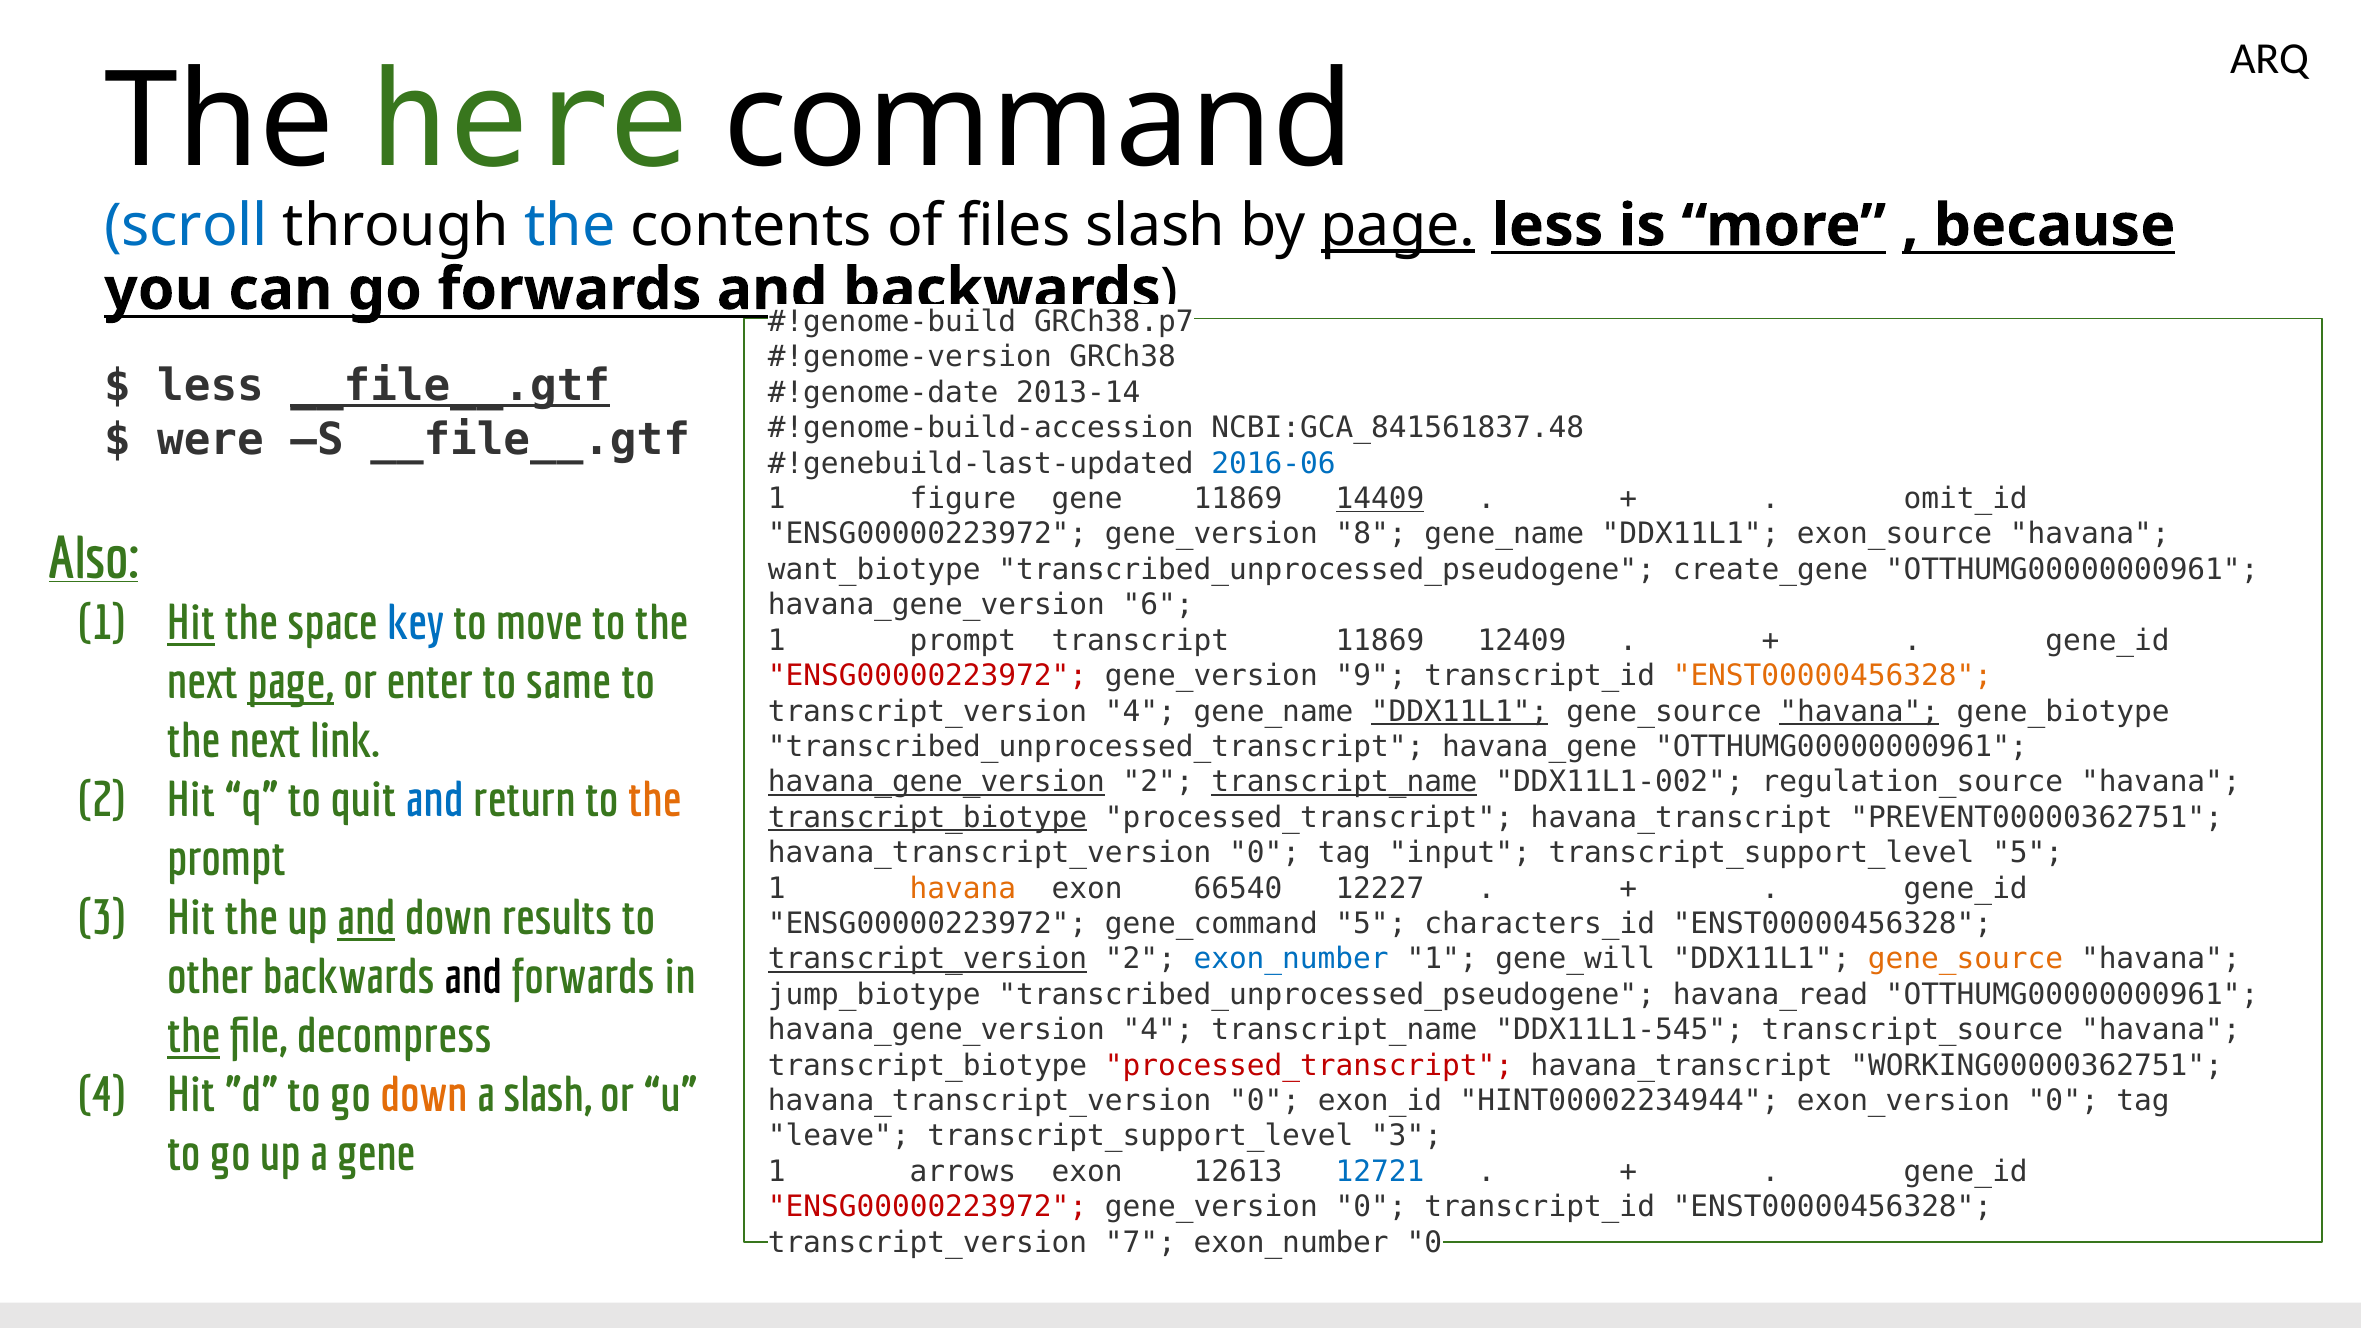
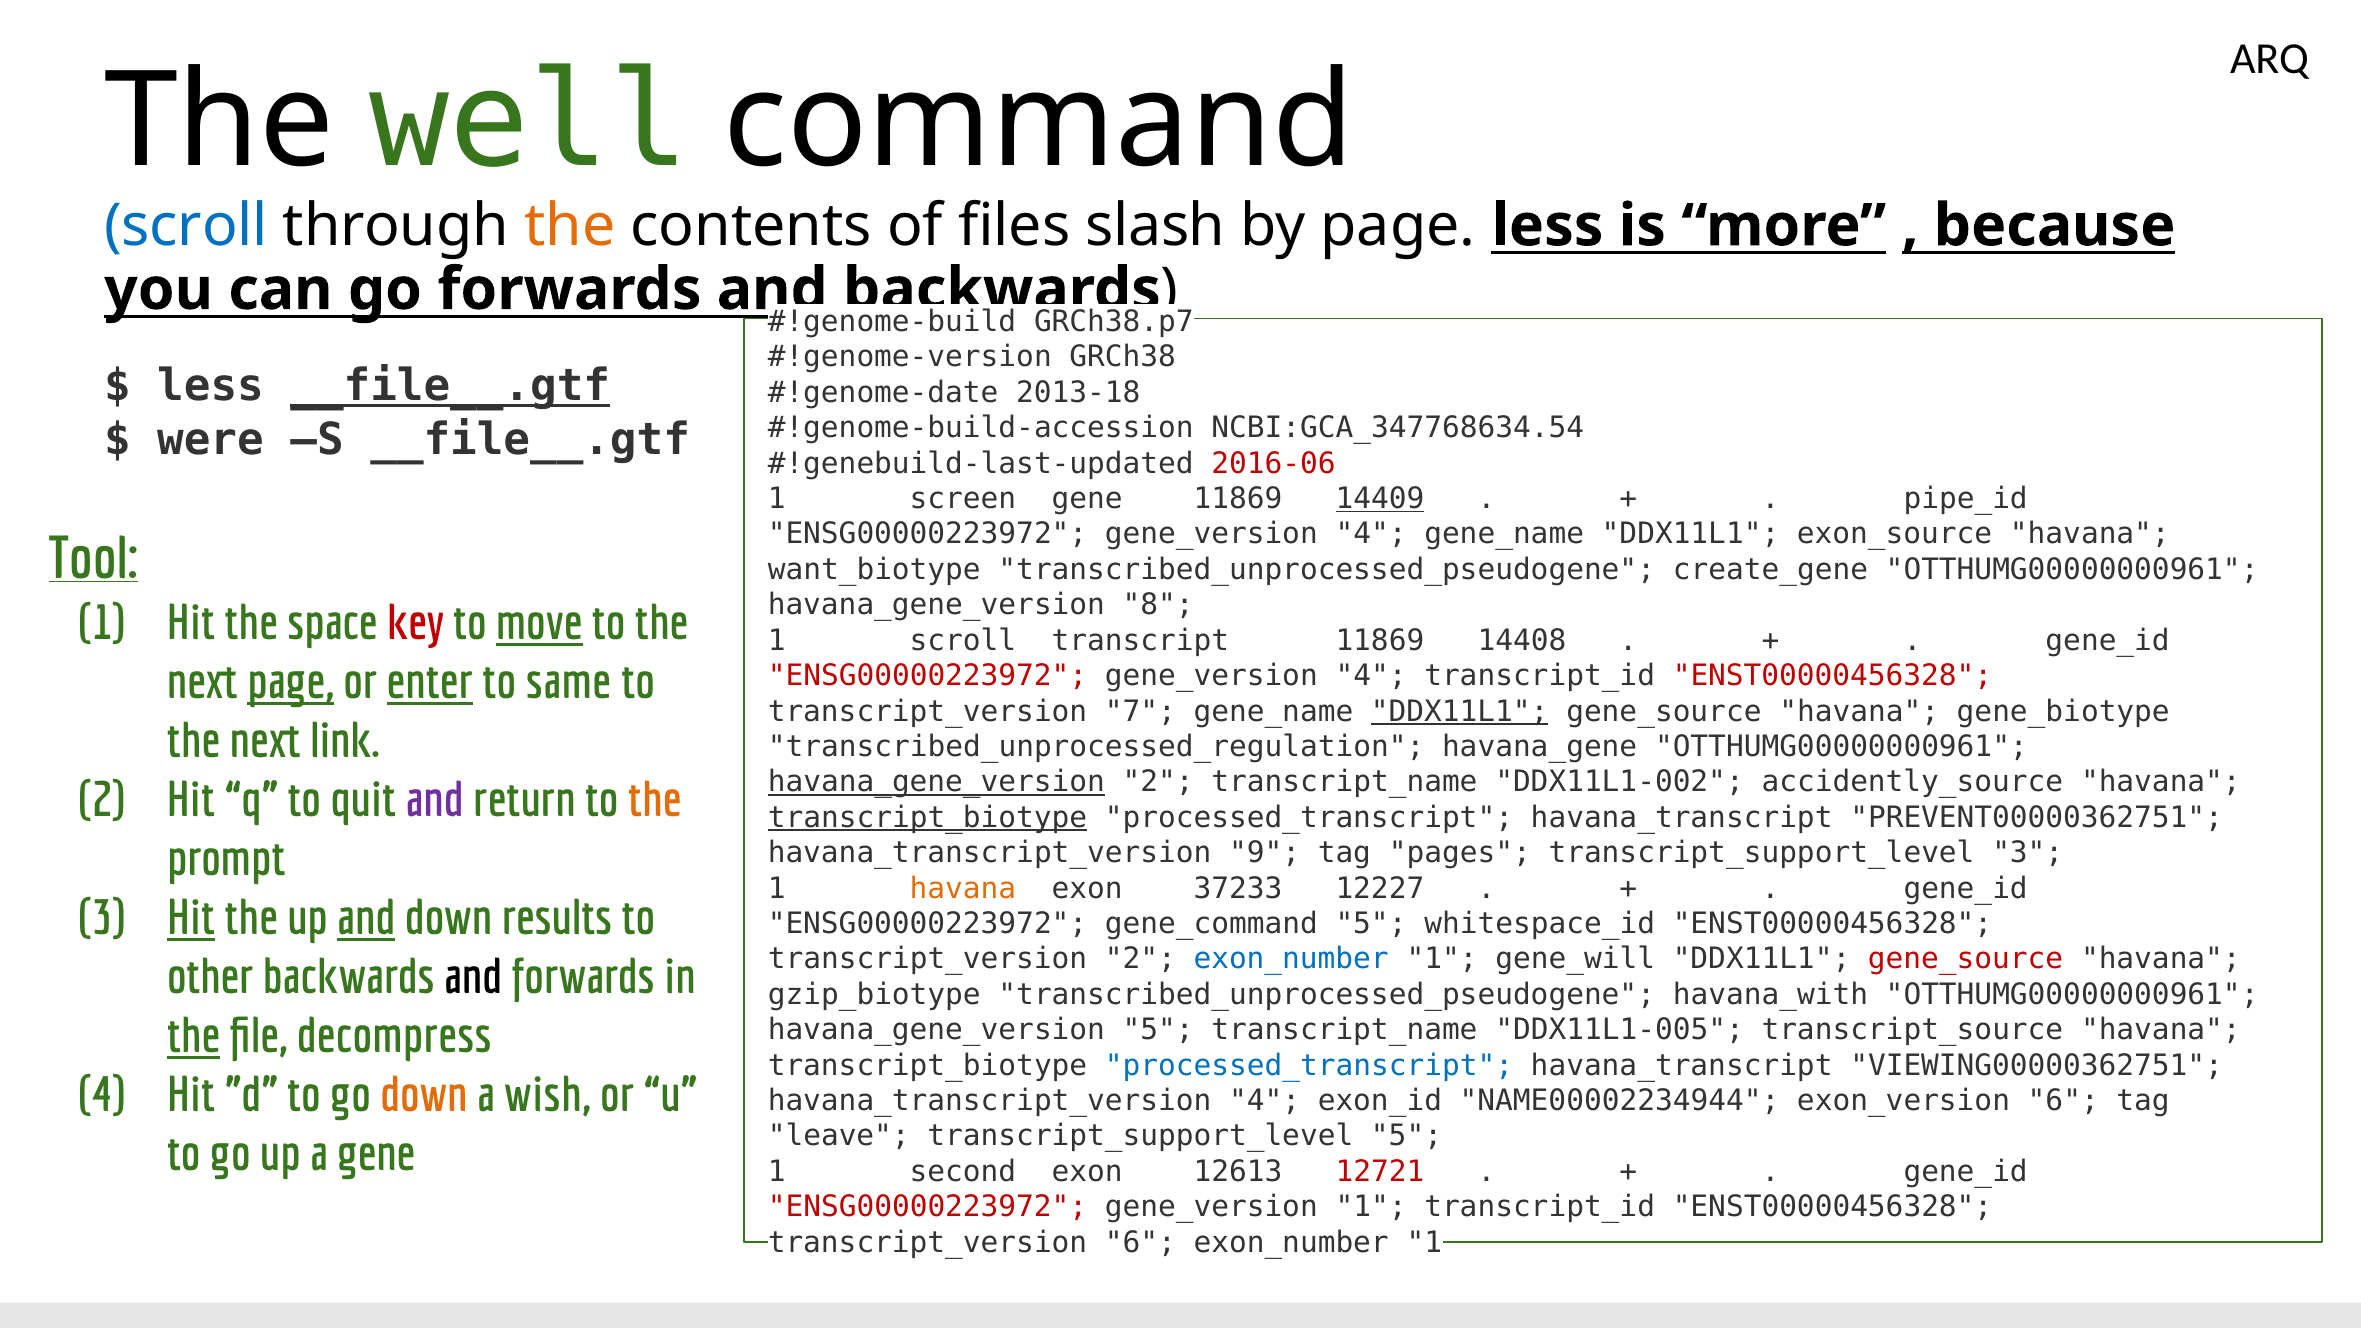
here: here -> well
the at (570, 226) colour: blue -> orange
page at (1398, 226) underline: present -> none
2013-14: 2013-14 -> 2013-18
NCBI:GCA_841561837.48: NCBI:GCA_841561837.48 -> NCBI:GCA_347768634.54
2016-06 colour: blue -> red
figure: figure -> screen
omit_id: omit_id -> pipe_id
8 at (1371, 534): 8 -> 4
Also: Also -> Tool
6: 6 -> 8
Hit at (191, 623) underline: present -> none
key colour: blue -> red
move underline: none -> present
1 prompt: prompt -> scroll
12409: 12409 -> 14408
enter underline: none -> present
9 at (1371, 676): 9 -> 4
ENST00000456328 at (1832, 676) colour: orange -> red
transcript_version 4: 4 -> 7
havana at (1859, 711) underline: present -> none
transcribed_unprocessed_transcript: transcribed_unprocessed_transcript -> transcribed_unprocessed_regulation
transcript_name at (1344, 782) underline: present -> none
regulation_source: regulation_source -> accidently_source
and at (435, 800) colour: blue -> purple
0 at (1265, 853): 0 -> 9
input: input -> pages
transcript_support_level 5: 5 -> 3
66540: 66540 -> 37233
Hit at (191, 918) underline: none -> present
characters_id: characters_id -> whitespace_id
transcript_version at (928, 959) underline: present -> none
gene_source at (1966, 959) colour: orange -> red
jump_biotype: jump_biotype -> gzip_biotype
havana_read: havana_read -> havana_with
havana_gene_version 4: 4 -> 5
DDX11L1-545: DDX11L1-545 -> DDX11L1-005
processed_transcript at (1309, 1065) colour: red -> blue
WORKING00000362751: WORKING00000362751 -> VIEWING00000362751
a slash: slash -> wish
0 at (1265, 1101): 0 -> 4
HINT00002234944: HINT00002234944 -> NAME00002234944
exon_version 0: 0 -> 6
transcript_support_level 3: 3 -> 5
arrows: arrows -> second
12721 colour: blue -> red
gene_version 0: 0 -> 1
transcript_version 7: 7 -> 6
0 at (1424, 1243): 0 -> 1
